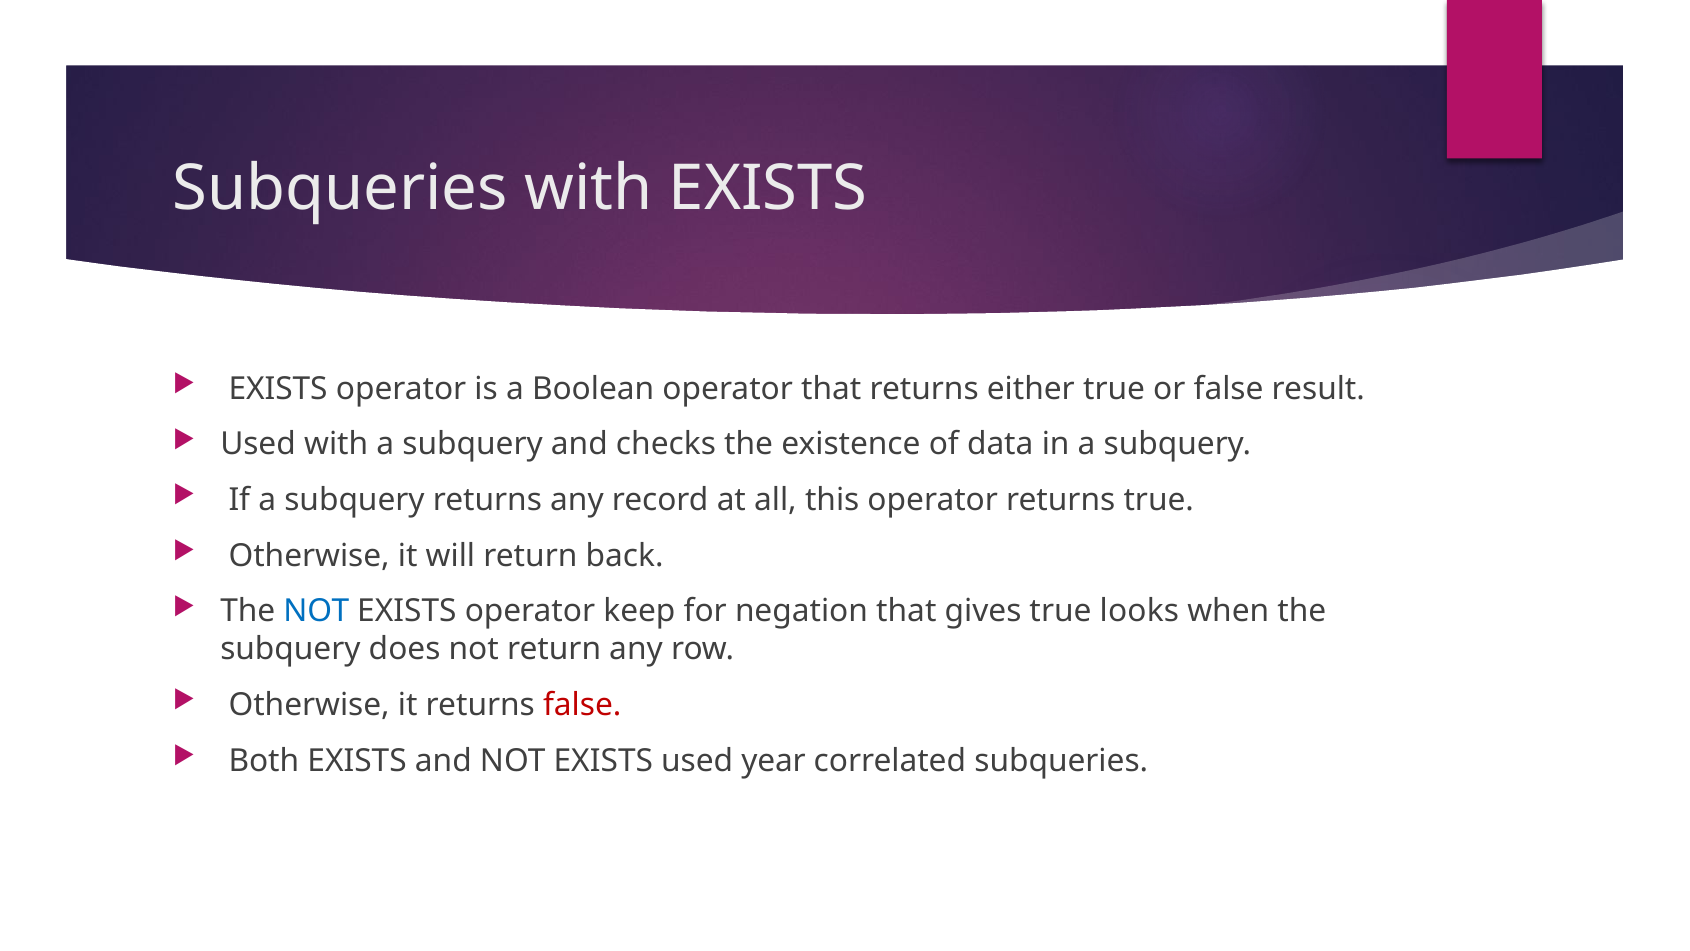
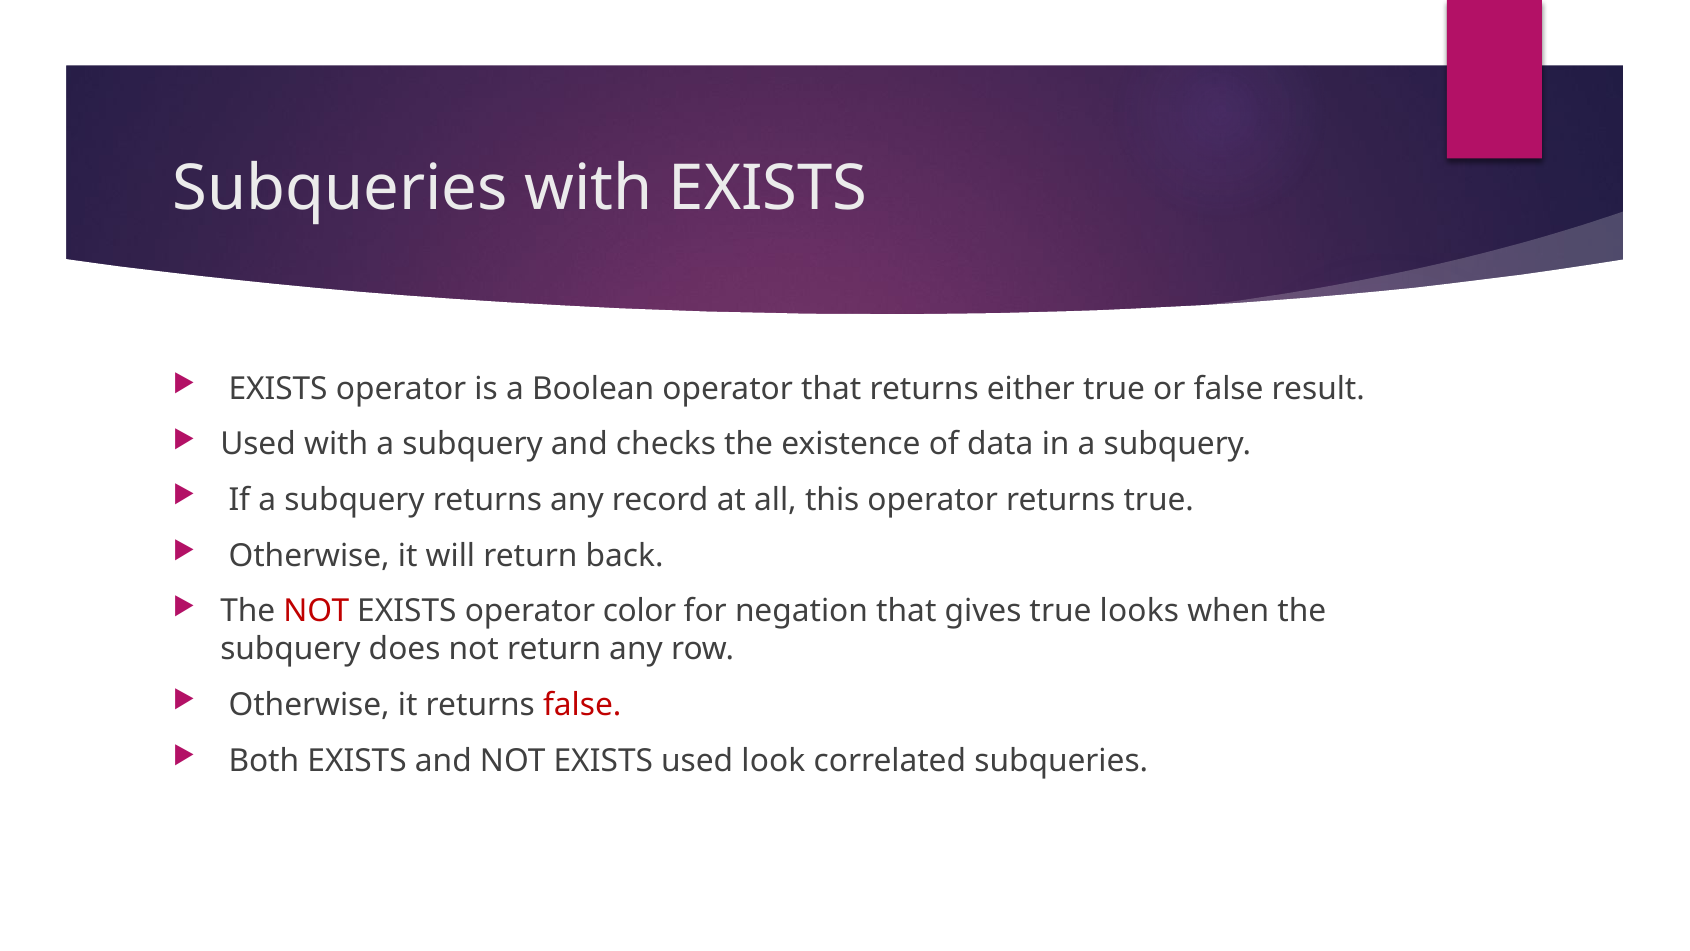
NOT at (316, 611) colour: blue -> red
keep: keep -> color
year: year -> look
